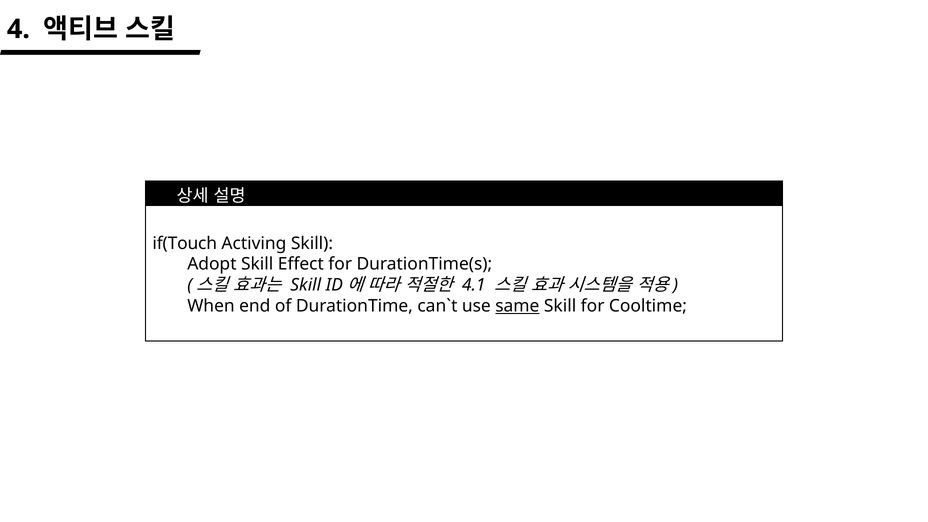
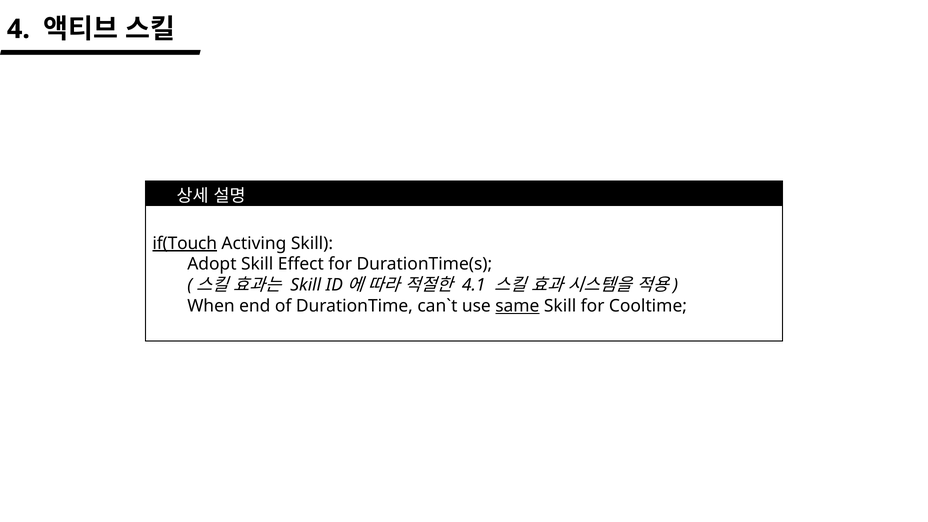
if(Touch underline: none -> present
